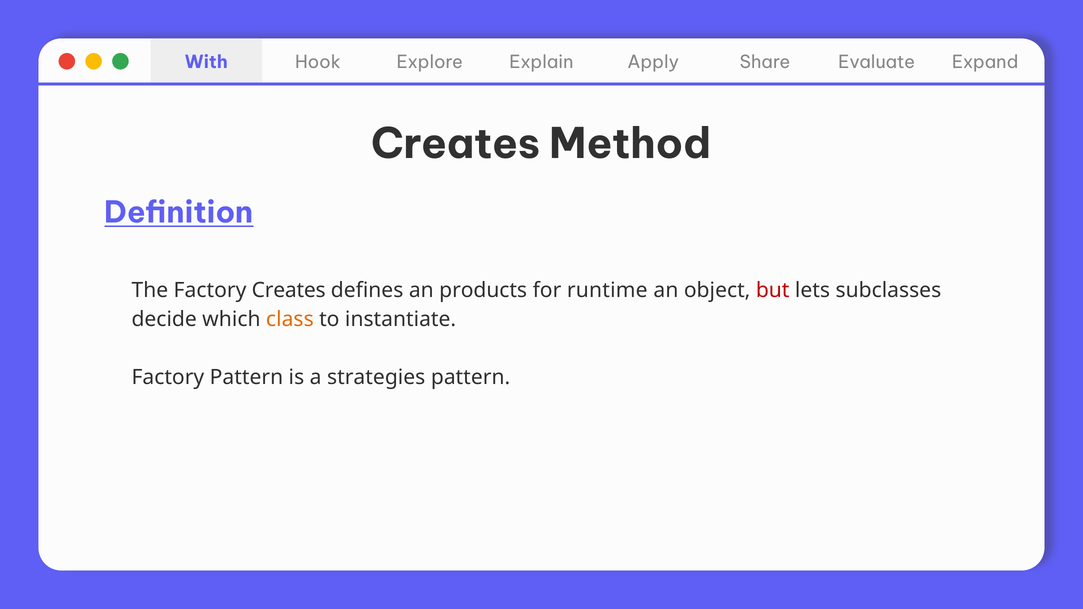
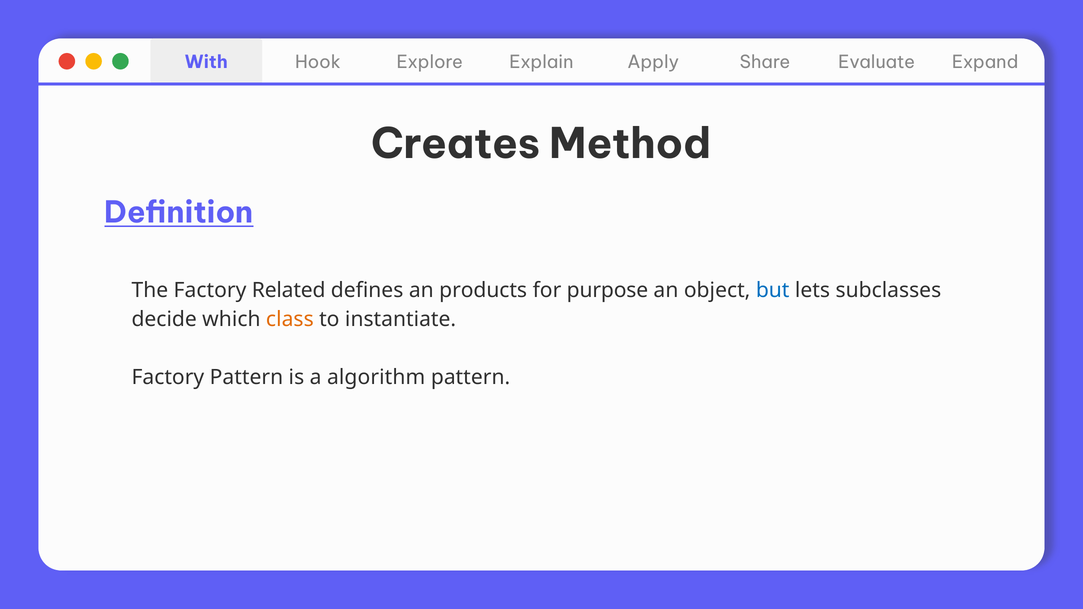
Factory Creates: Creates -> Related
runtime: runtime -> purpose
but colour: red -> blue
strategies: strategies -> algorithm
